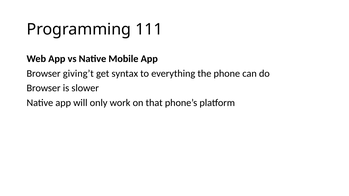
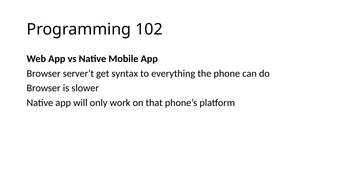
111: 111 -> 102
giving’t: giving’t -> server’t
